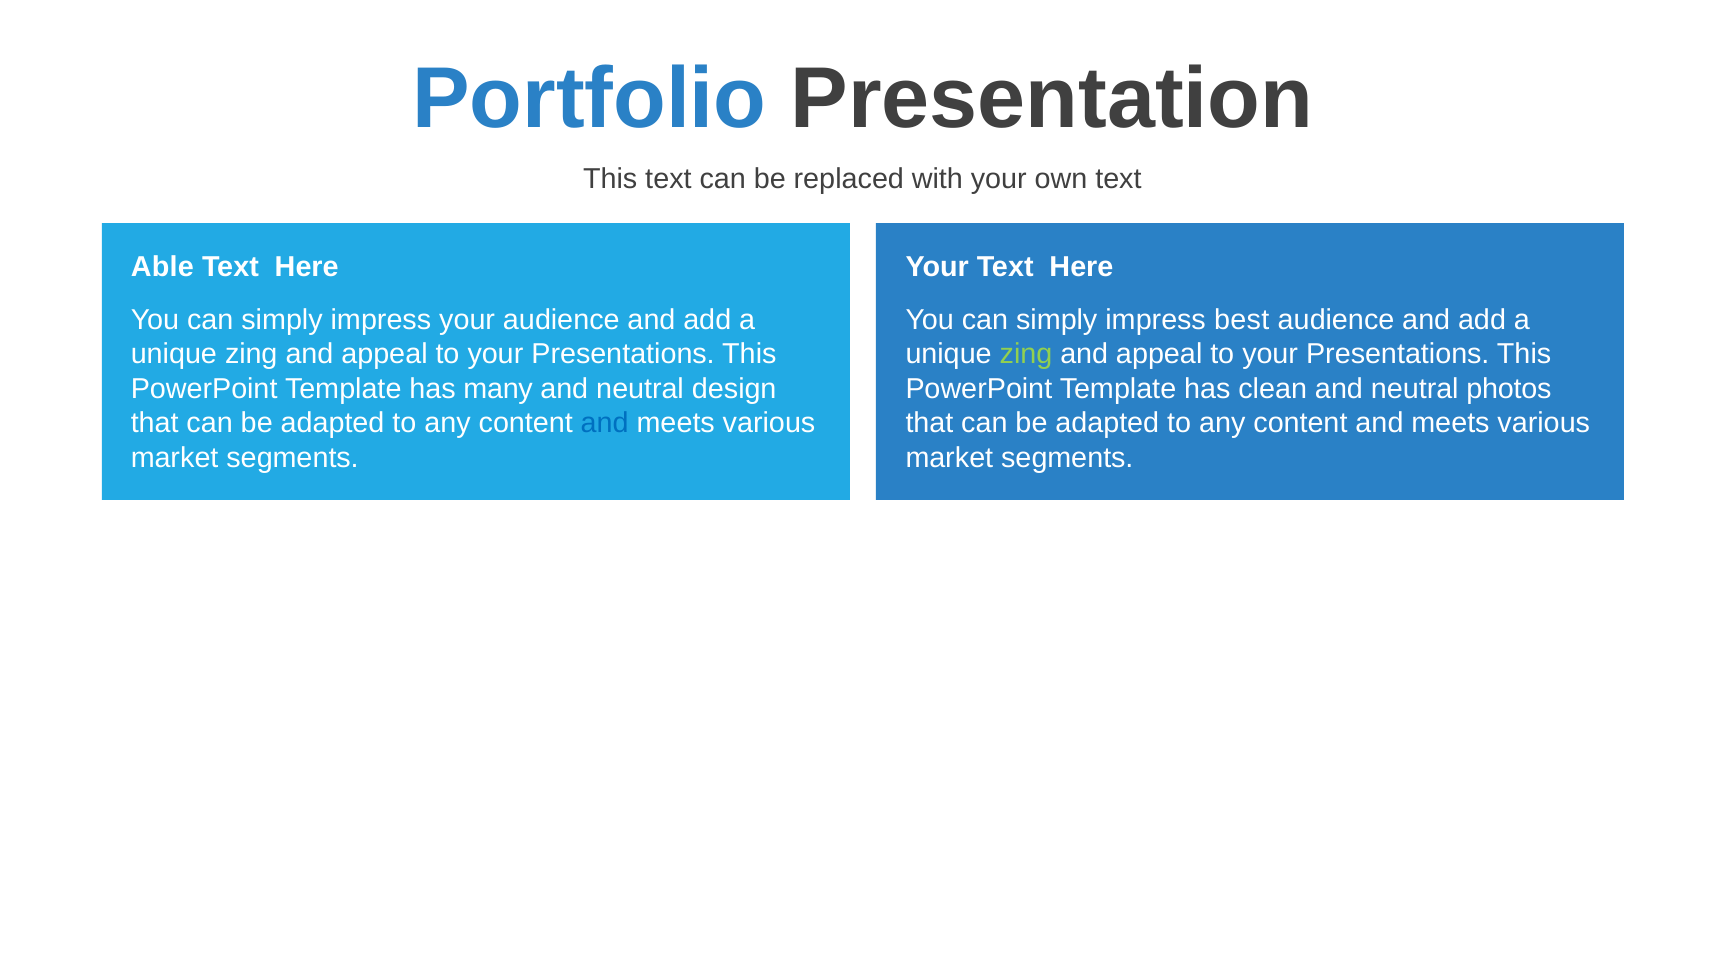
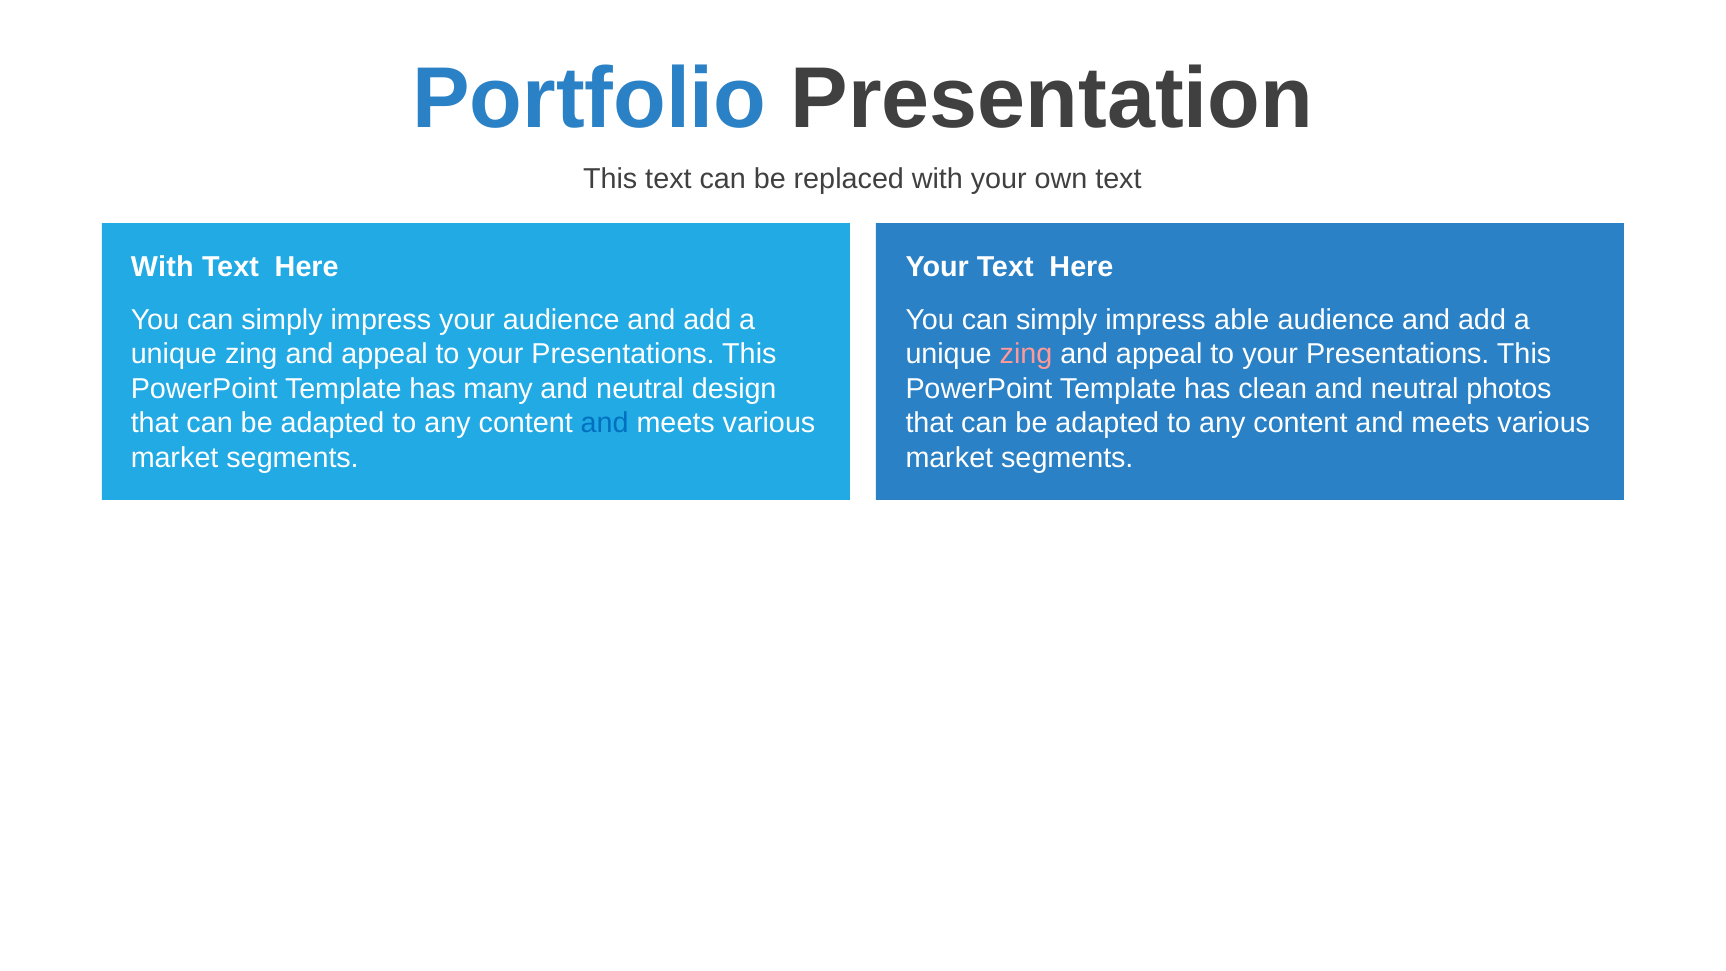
Able at (162, 267): Able -> With
best: best -> able
zing at (1026, 354) colour: light green -> pink
